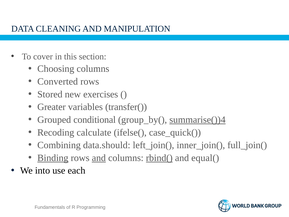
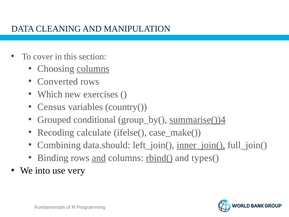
columns at (93, 69) underline: none -> present
Stored: Stored -> Which
Greater: Greater -> Census
transfer(: transfer( -> country(
case_quick(: case_quick( -> case_make(
inner_join( underline: none -> present
Binding underline: present -> none
equal(: equal( -> types(
each: each -> very
